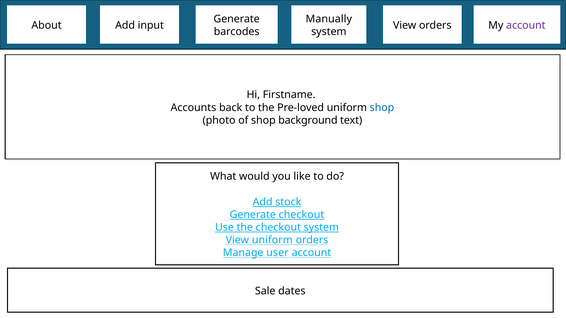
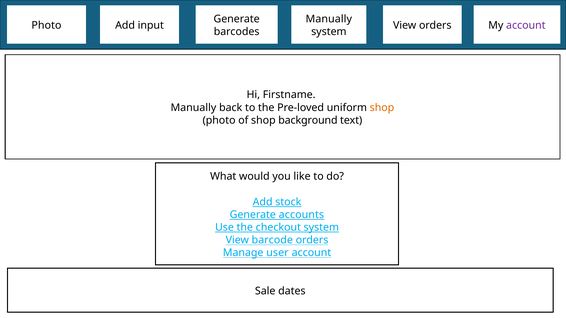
About at (47, 25): About -> Photo
Accounts at (193, 108): Accounts -> Manually
shop at (382, 108) colour: blue -> orange
Generate checkout: checkout -> accounts
View uniform: uniform -> barcode
